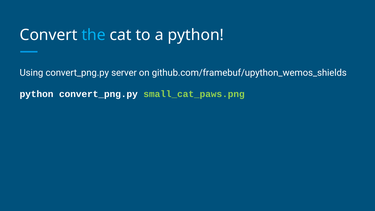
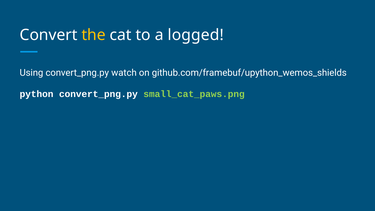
the colour: light blue -> yellow
a python: python -> logged
server: server -> watch
